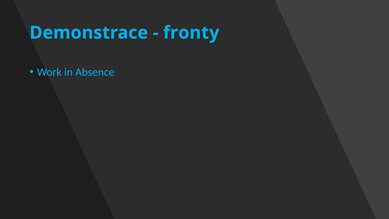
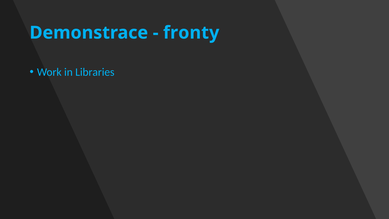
Absence: Absence -> Libraries
